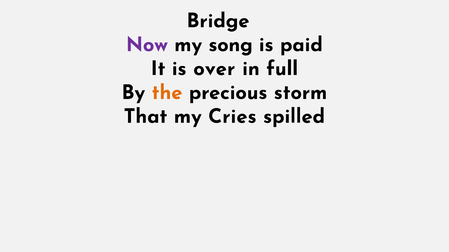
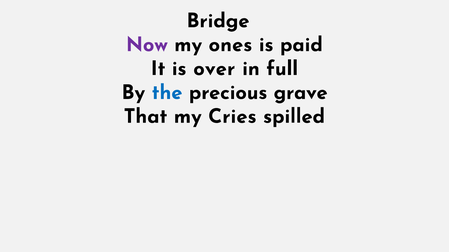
song: song -> ones
the colour: orange -> blue
storm: storm -> grave
